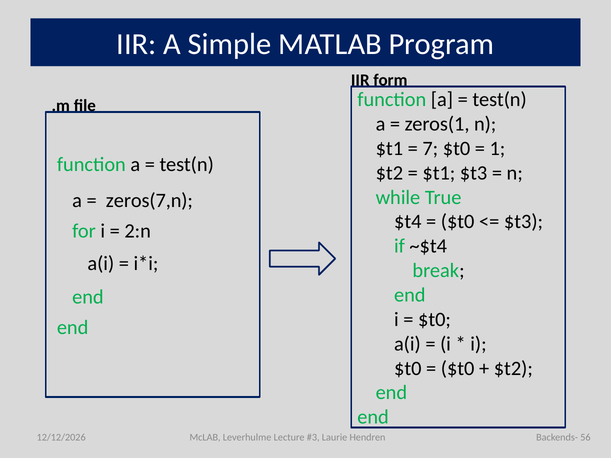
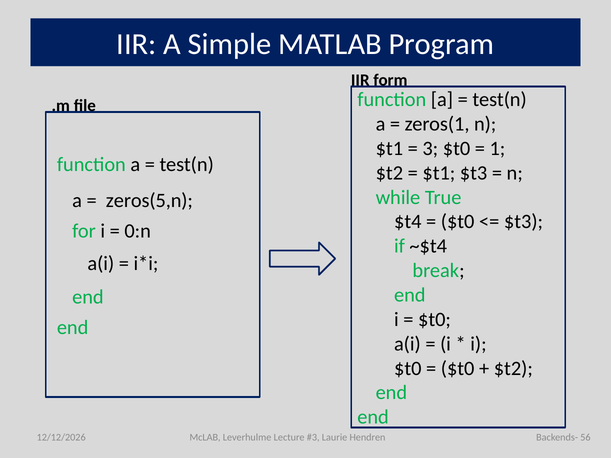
7: 7 -> 3
zeros(7,n: zeros(7,n -> zeros(5,n
2:n: 2:n -> 0:n
